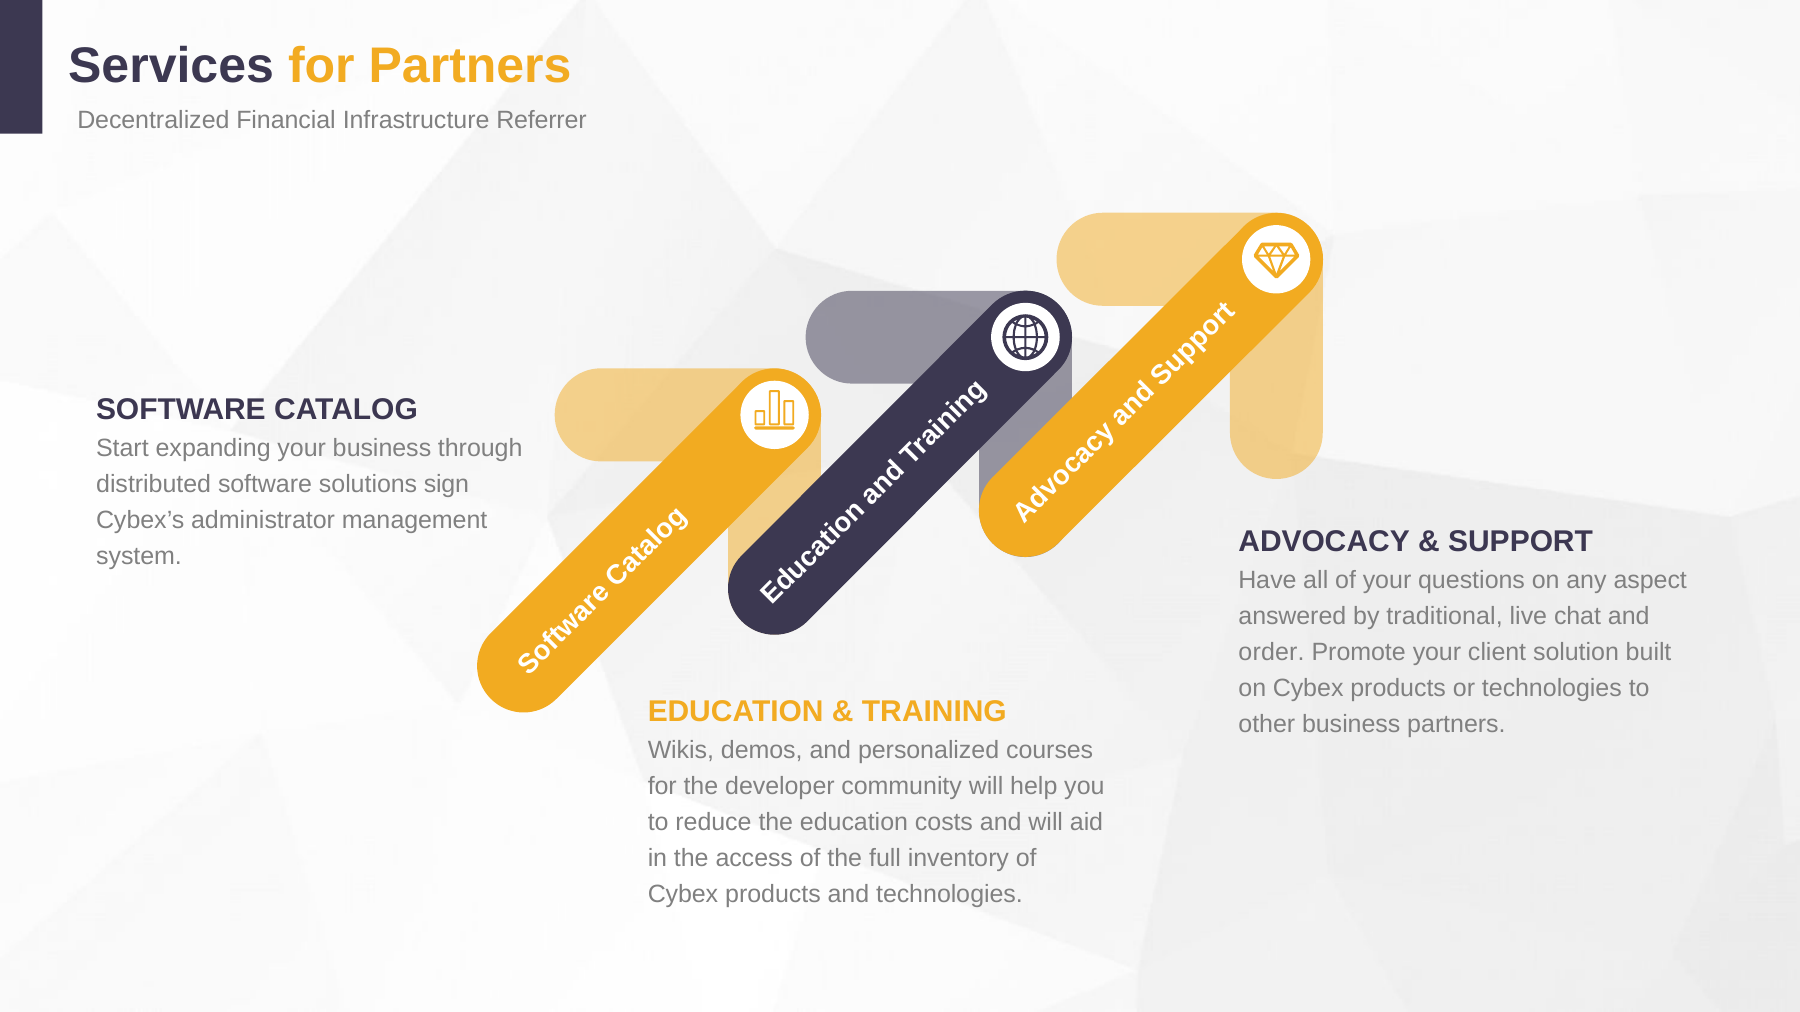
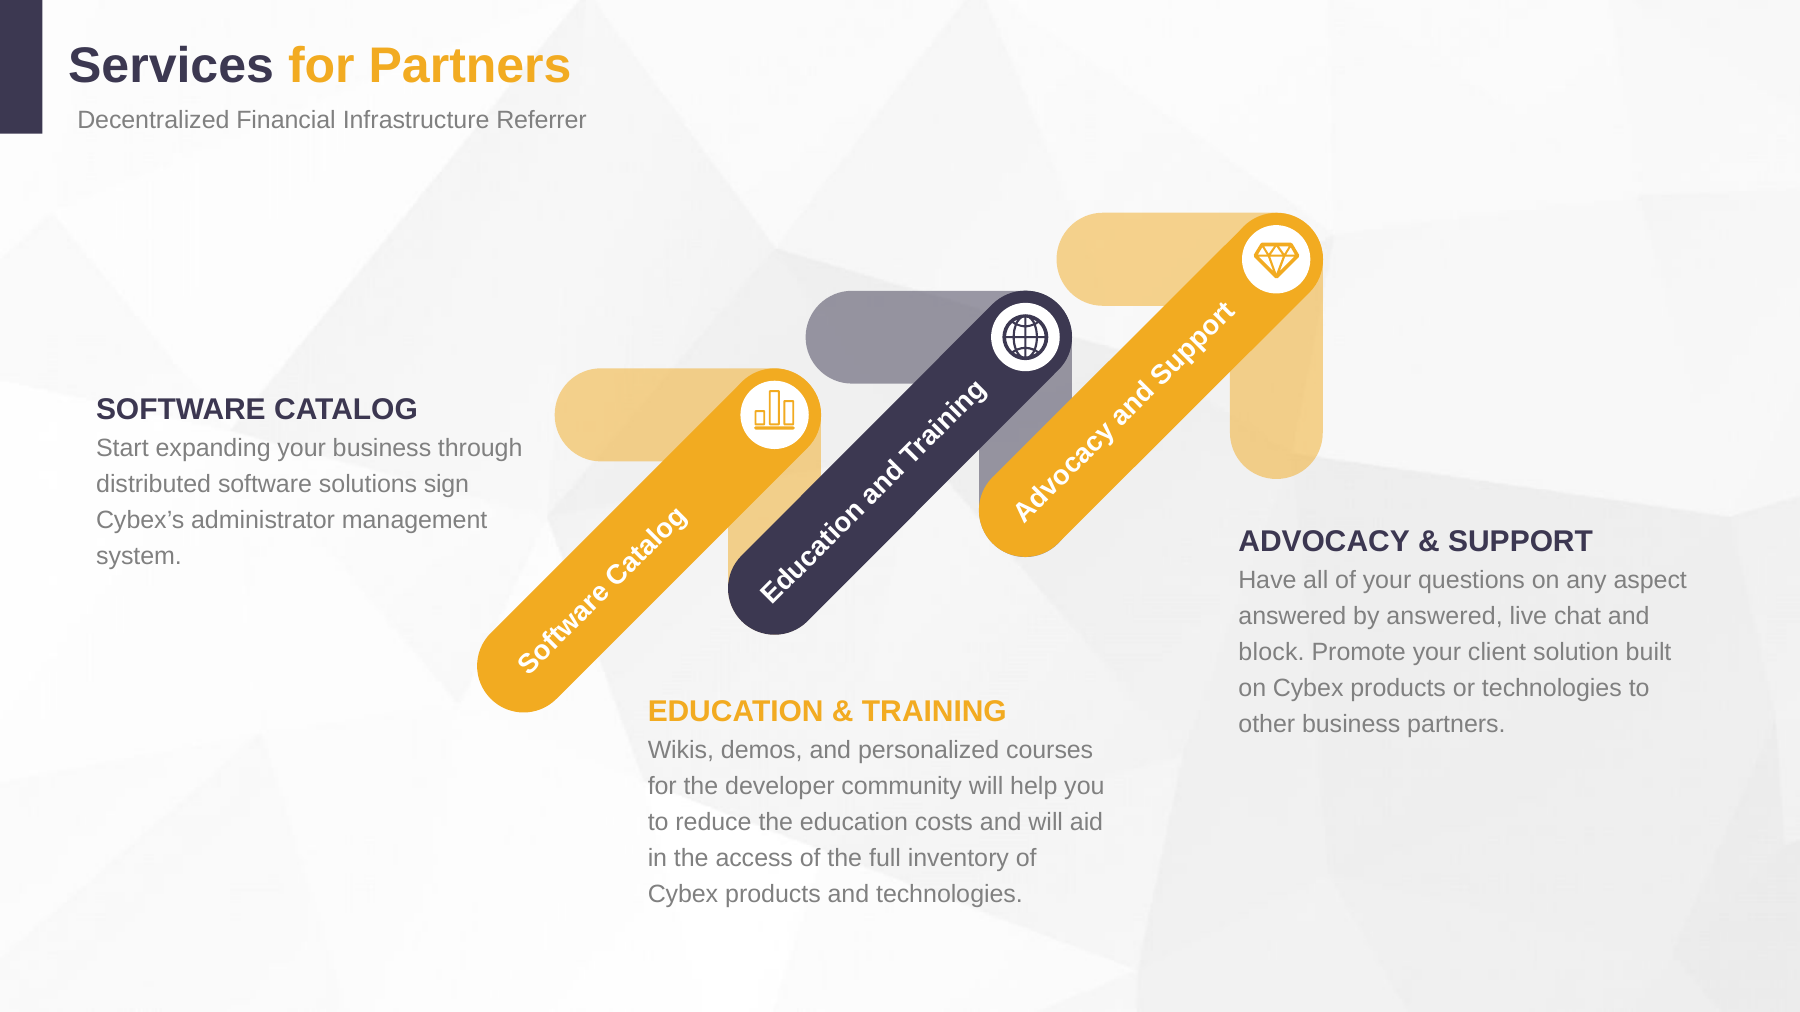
by traditional: traditional -> answered
order: order -> block
